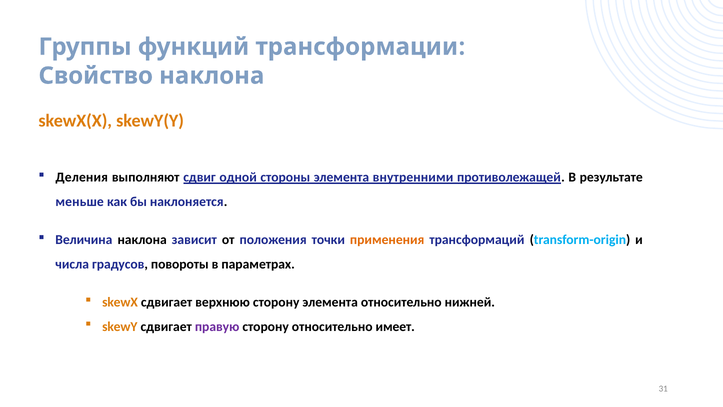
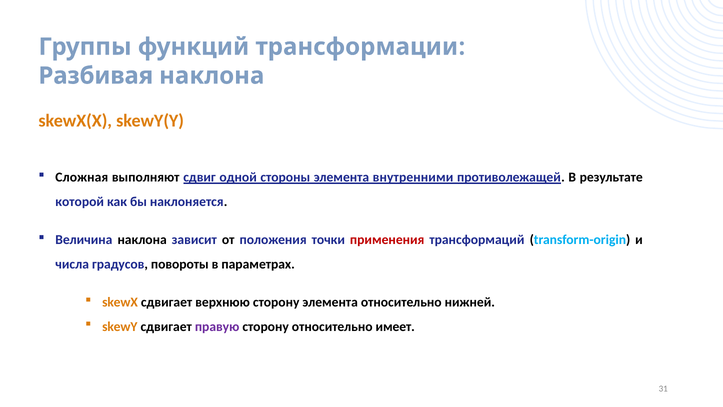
Свойство: Свойство -> Разбивая
Деления: Деления -> Сложная
меньше: меньше -> которой
применения colour: orange -> red
